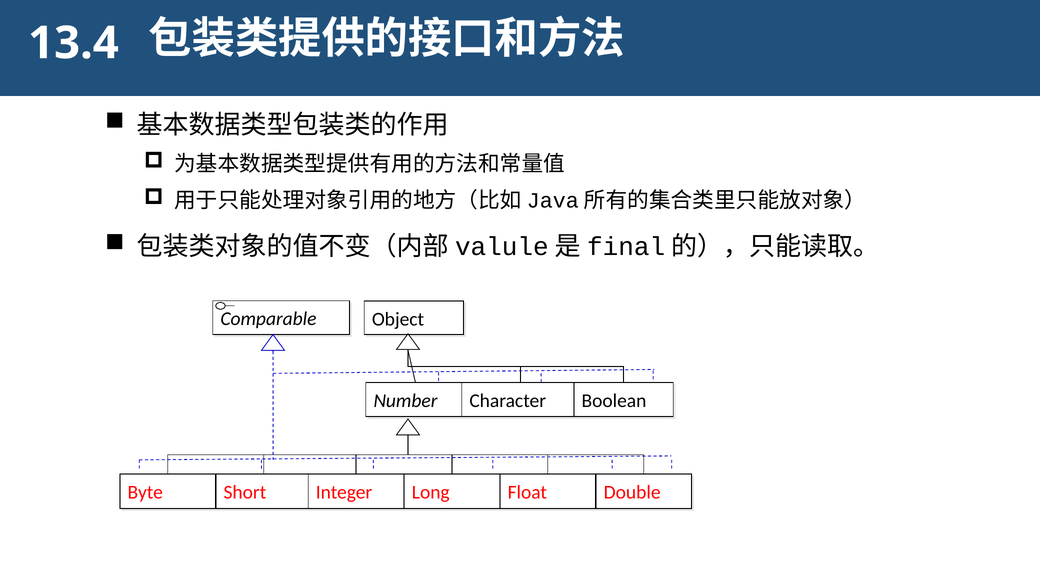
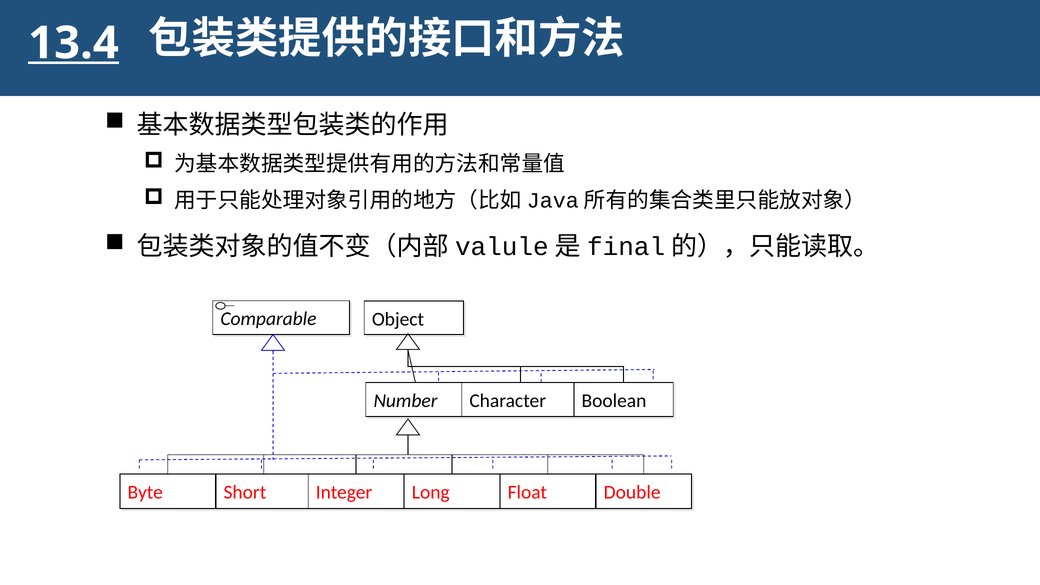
13.4 underline: none -> present
